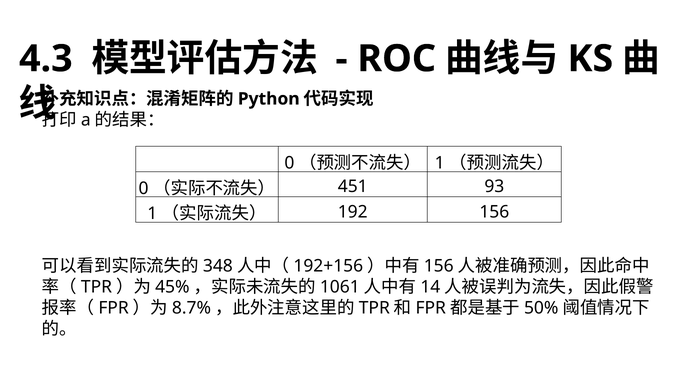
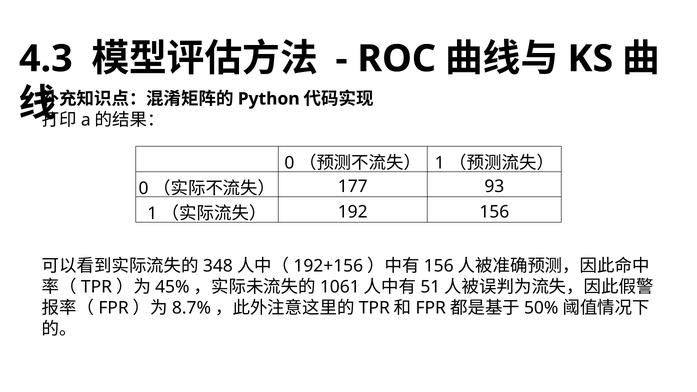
451: 451 -> 177
14: 14 -> 51
